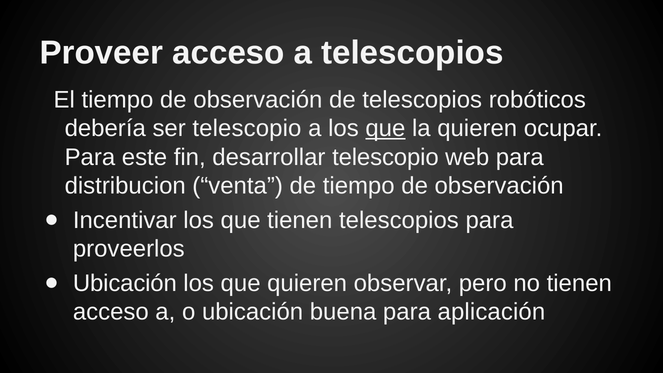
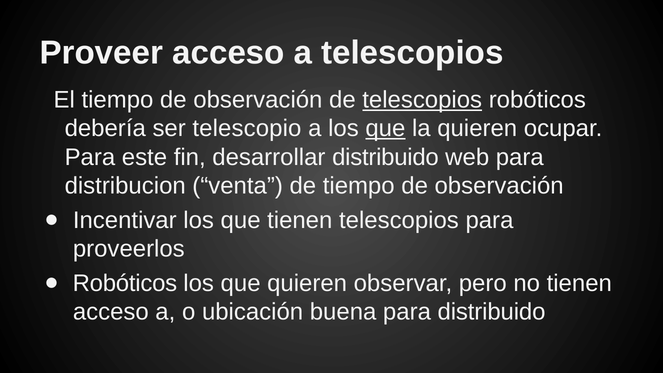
telescopios at (422, 100) underline: none -> present
desarrollar telescopio: telescopio -> distribuido
Ubicación at (125, 283): Ubicación -> Robóticos
para aplicación: aplicación -> distribuido
